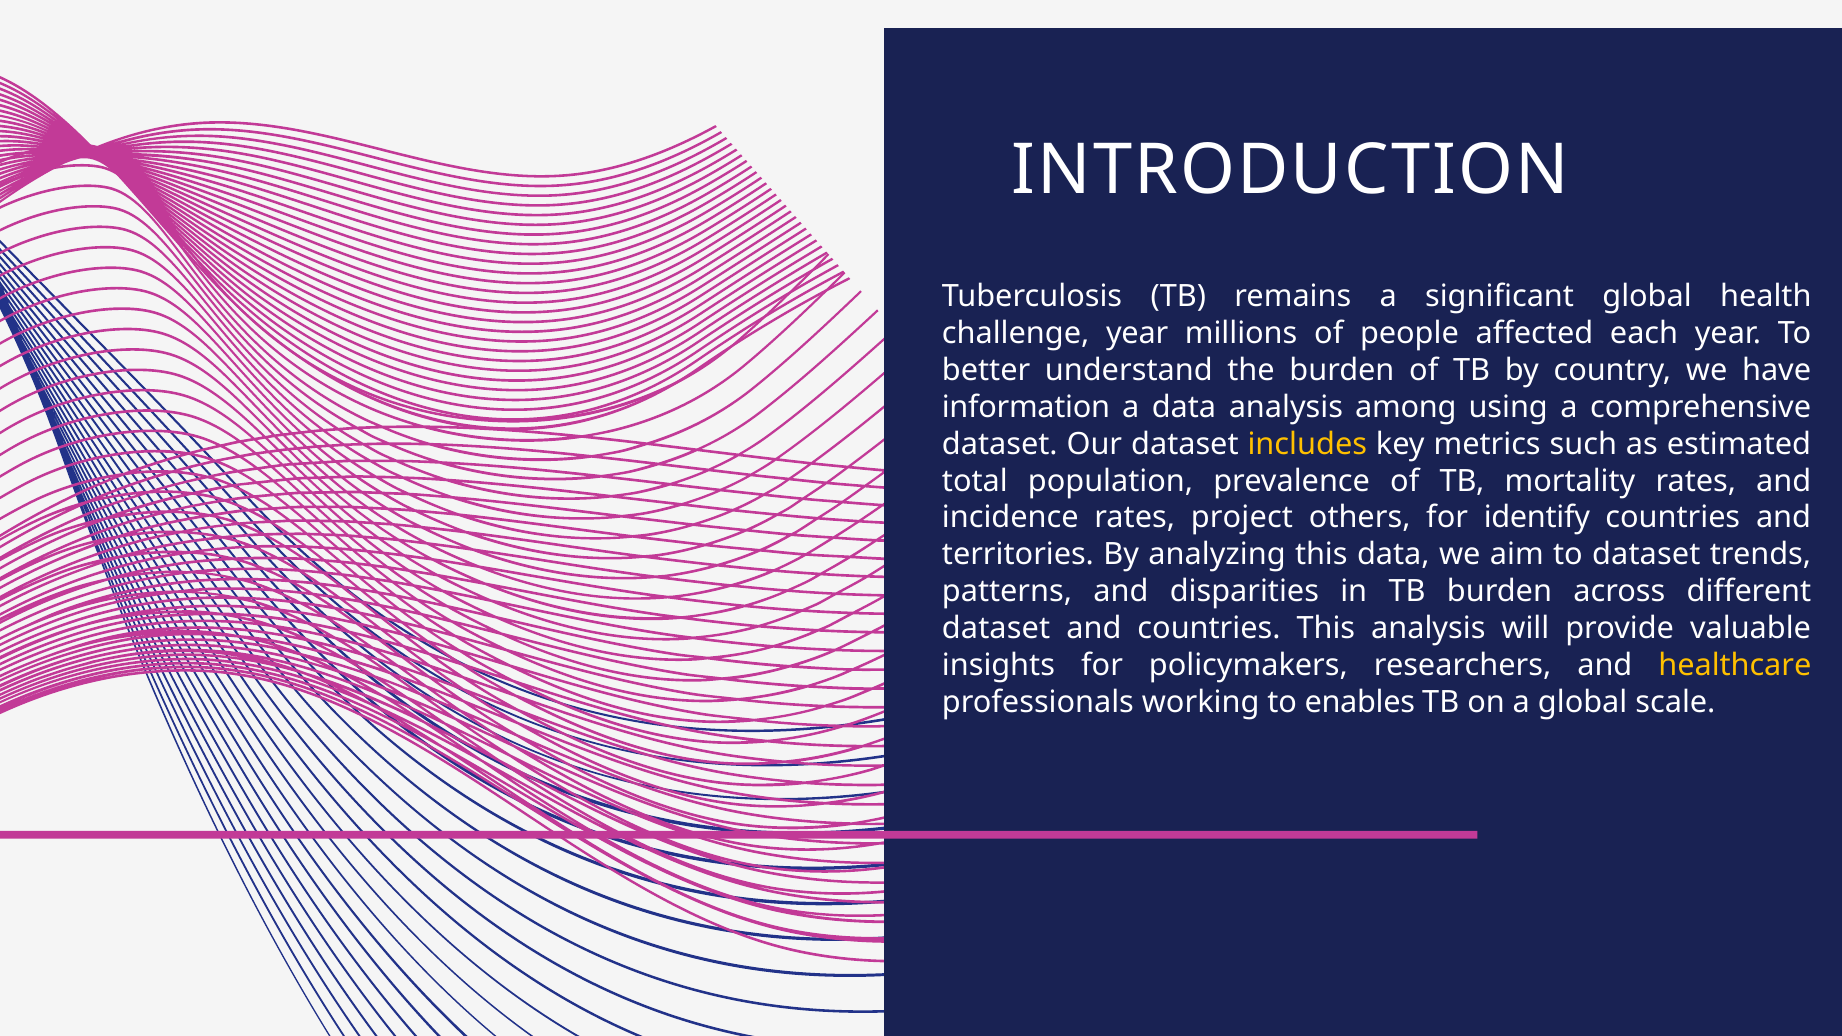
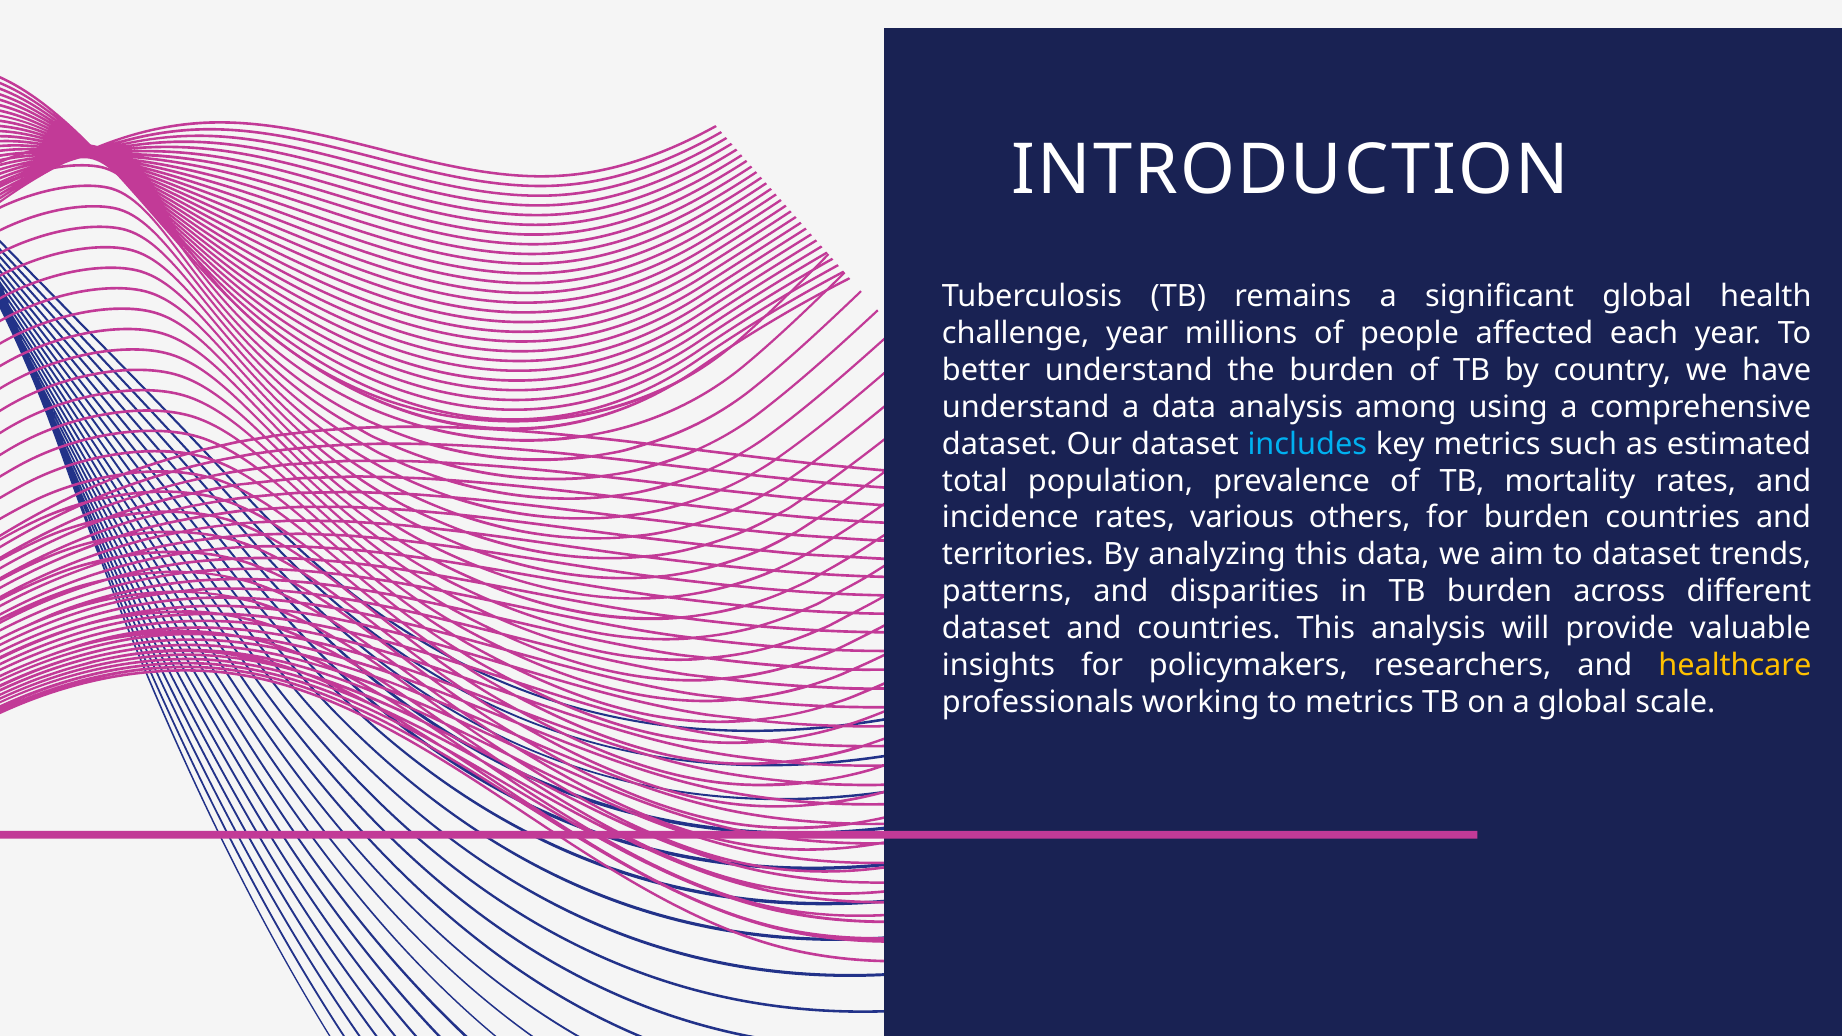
information at (1026, 407): information -> understand
includes colour: yellow -> light blue
project: project -> various
for identify: identify -> burden
to enables: enables -> metrics
